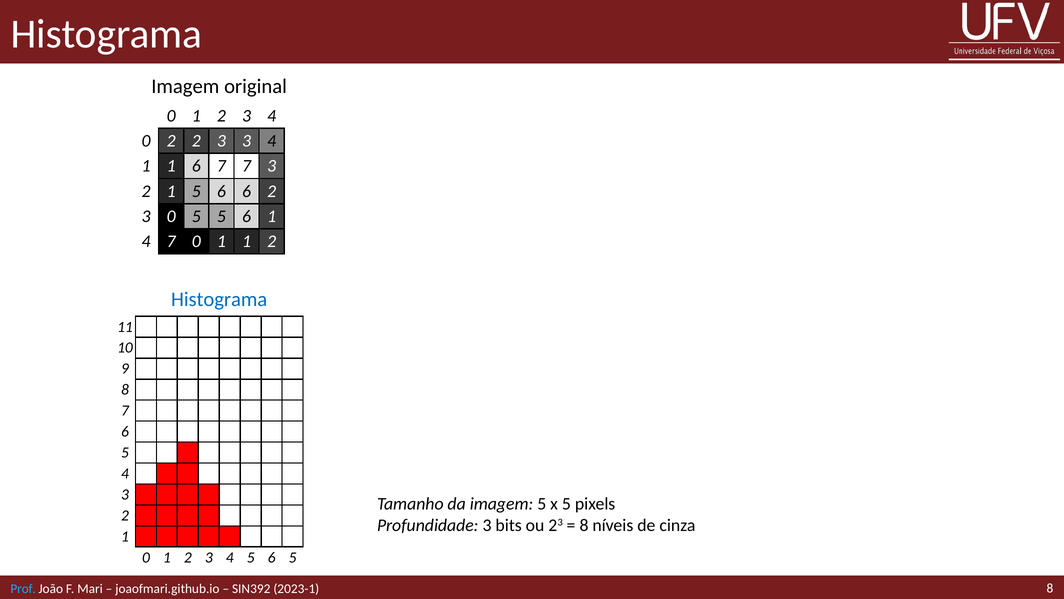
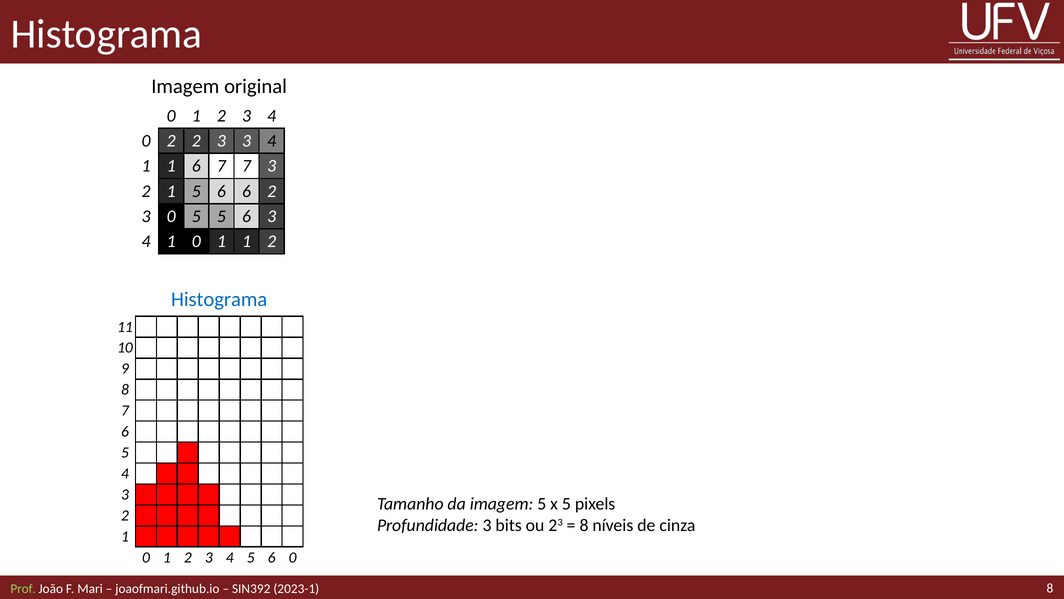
6 1: 1 -> 3
7 at (171, 241): 7 -> 1
5 6 5: 5 -> 0
Prof colour: light blue -> light green
